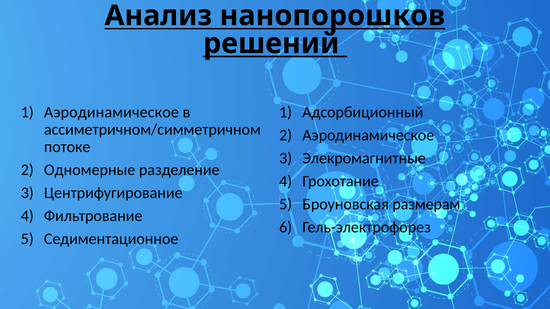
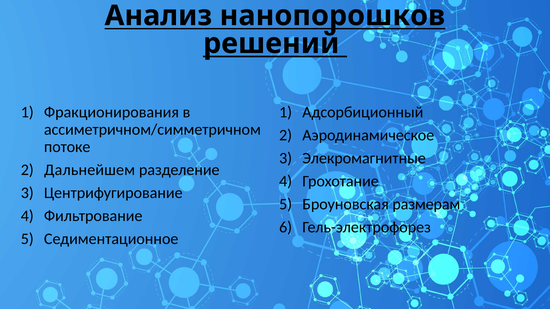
Аэродинамическое at (111, 112): Аэродинамическое -> Фракционирования
Одномерные: Одномерные -> Дальнейшем
